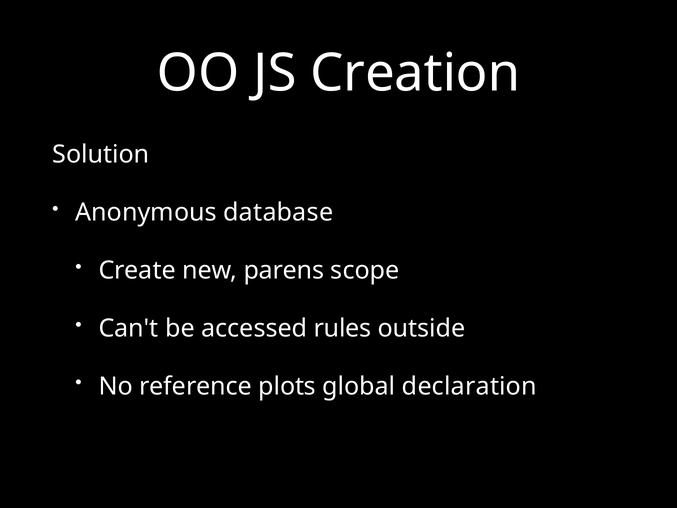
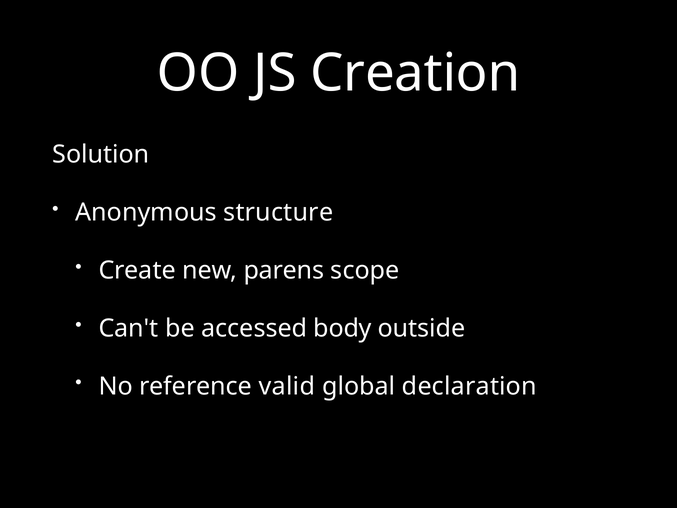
database: database -> structure
rules: rules -> body
plots: plots -> valid
